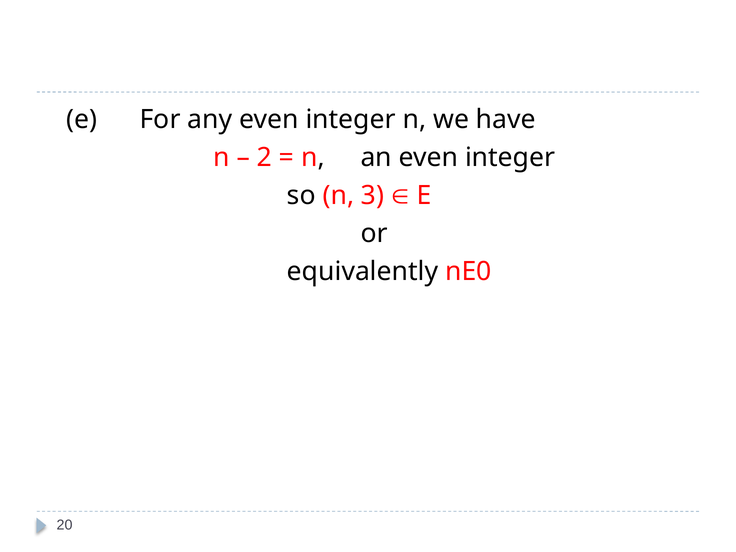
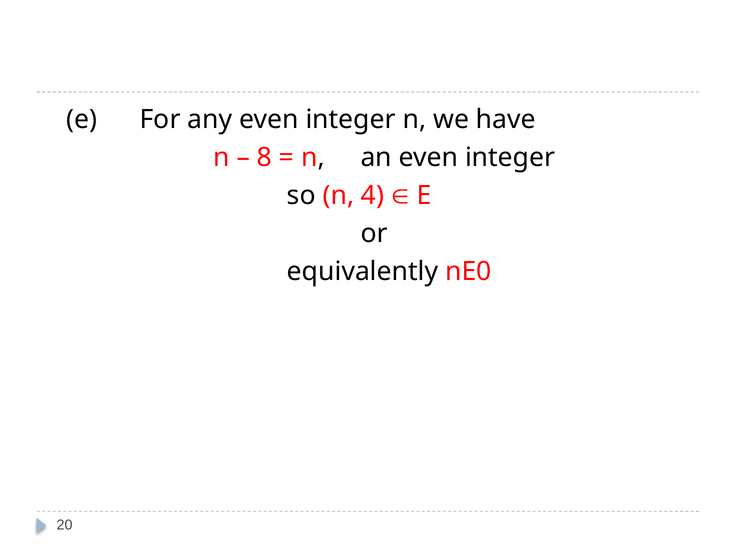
2: 2 -> 8
3: 3 -> 4
